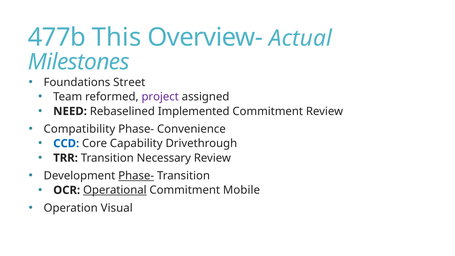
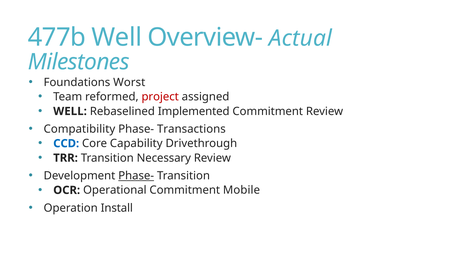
477b This: This -> Well
Street: Street -> Worst
project colour: purple -> red
NEED at (70, 111): NEED -> WELL
Convenience: Convenience -> Transactions
Operational underline: present -> none
Visual: Visual -> Install
